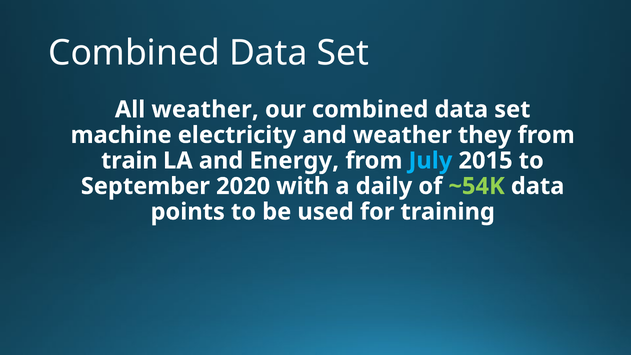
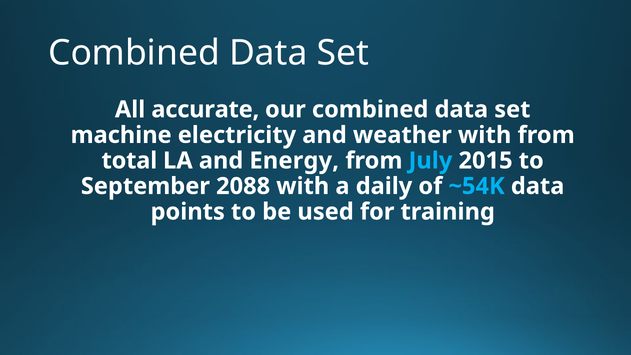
All weather: weather -> accurate
weather they: they -> with
train: train -> total
2020: 2020 -> 2088
~54K colour: light green -> light blue
